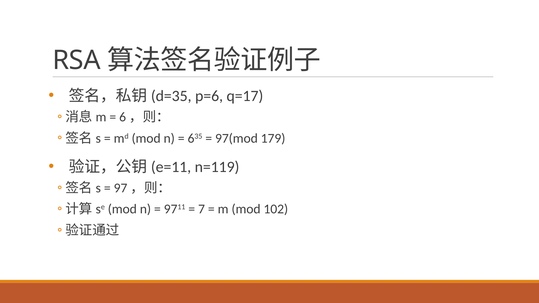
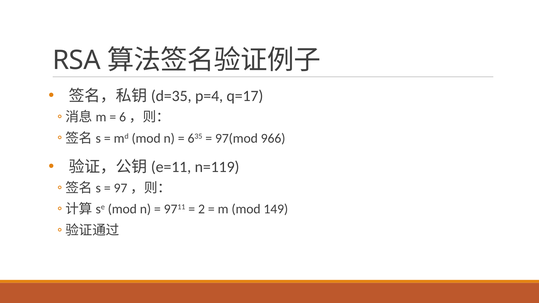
p=6: p=6 -> p=4
179: 179 -> 966
7: 7 -> 2
102: 102 -> 149
